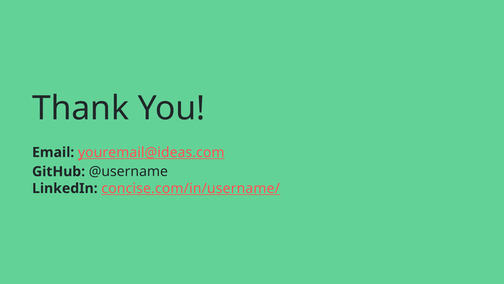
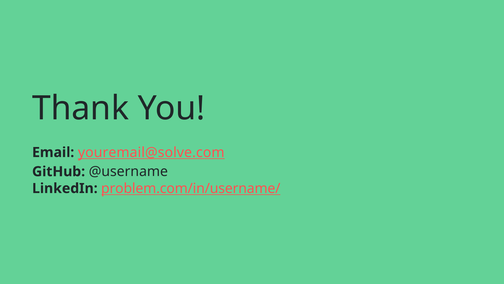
youremail@ideas.com: youremail@ideas.com -> youremail@solve.com
concise.com/in/username/: concise.com/in/username/ -> problem.com/in/username/
